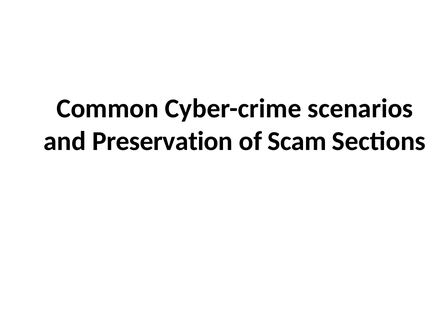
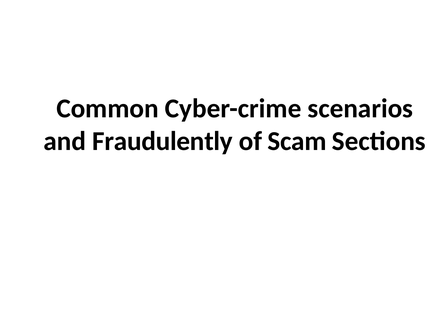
Preservation: Preservation -> Fraudulently
